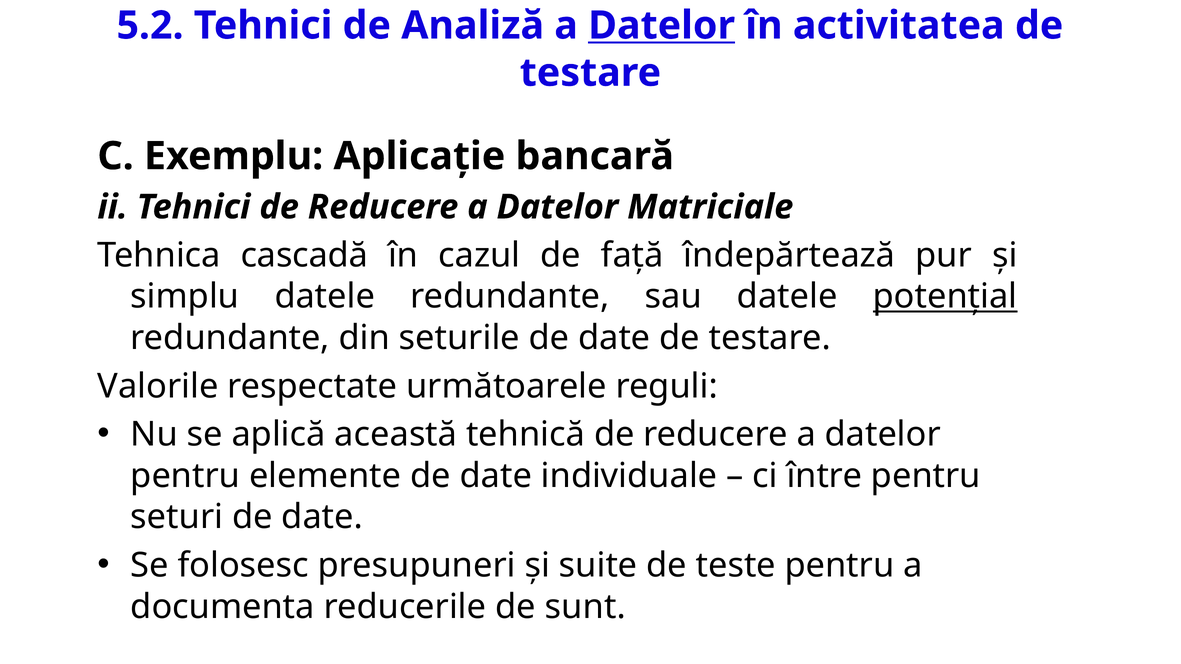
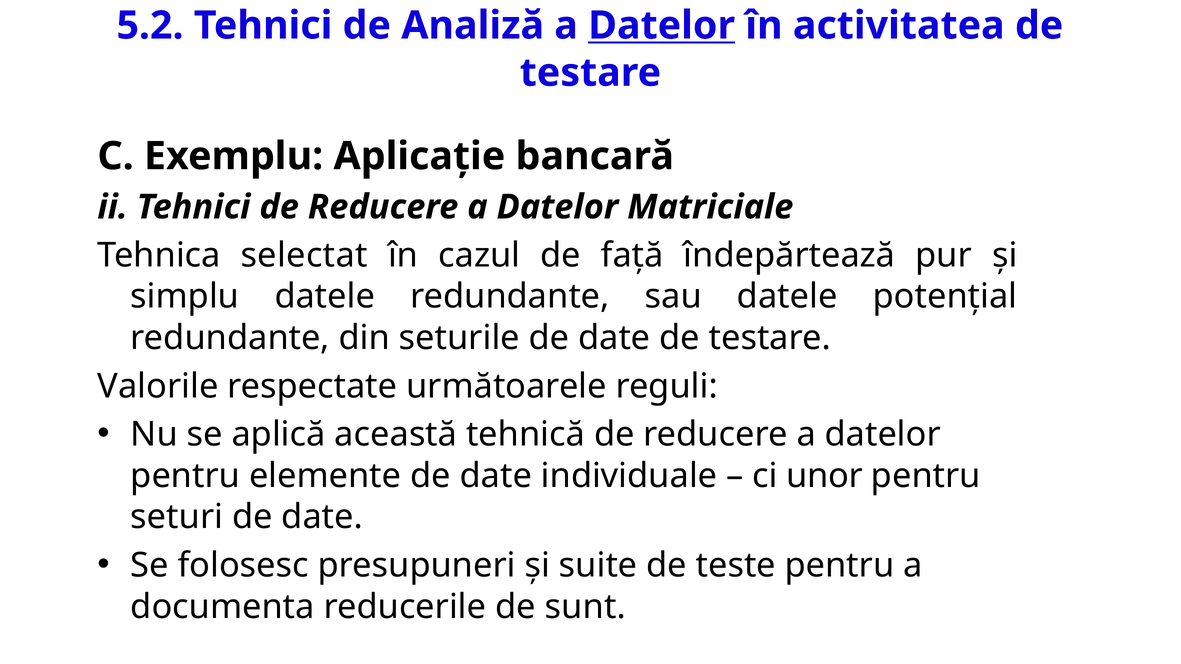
cascadă: cascadă -> selectat
potenţial underline: present -> none
între: între -> unor
